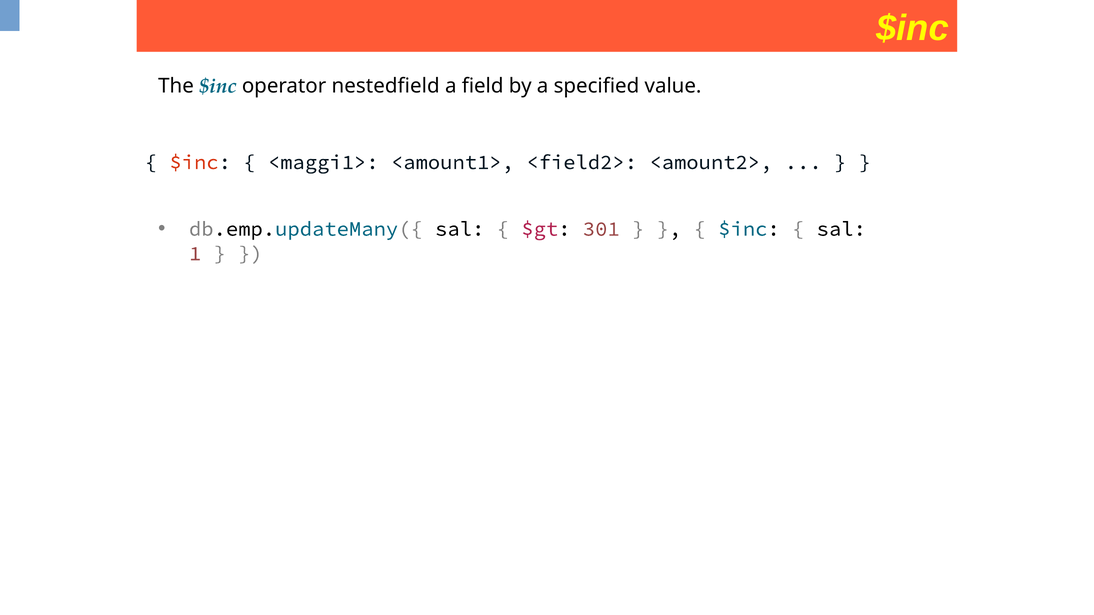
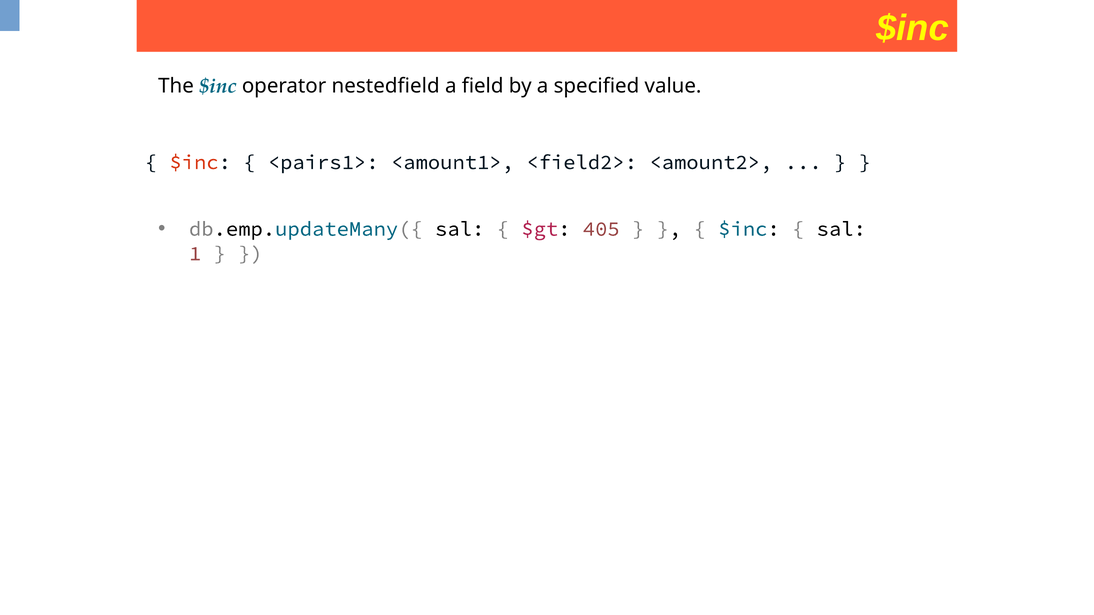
<maggi1>: <maggi1> -> <pairs1>
301: 301 -> 405
